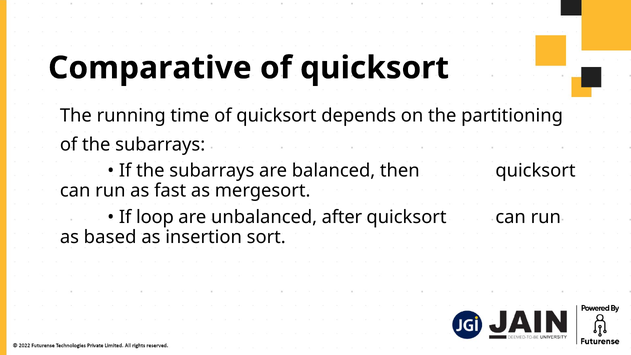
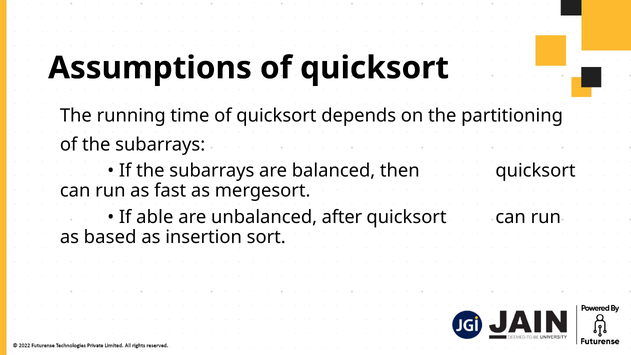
Comparative: Comparative -> Assumptions
loop: loop -> able
